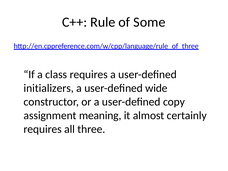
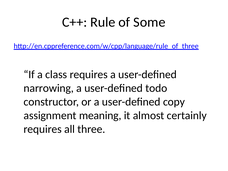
initializers: initializers -> narrowing
wide: wide -> todo
